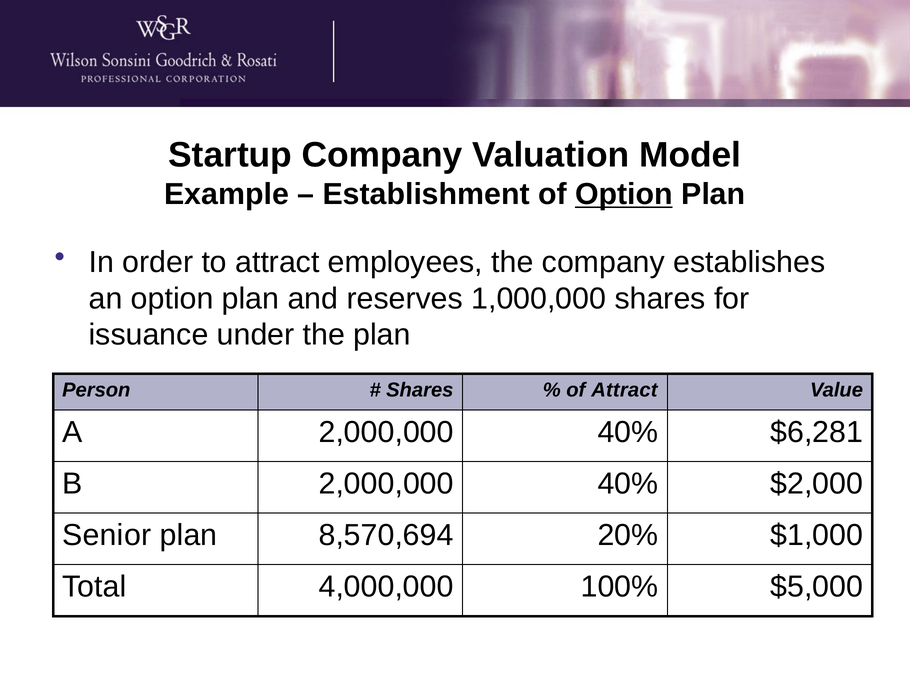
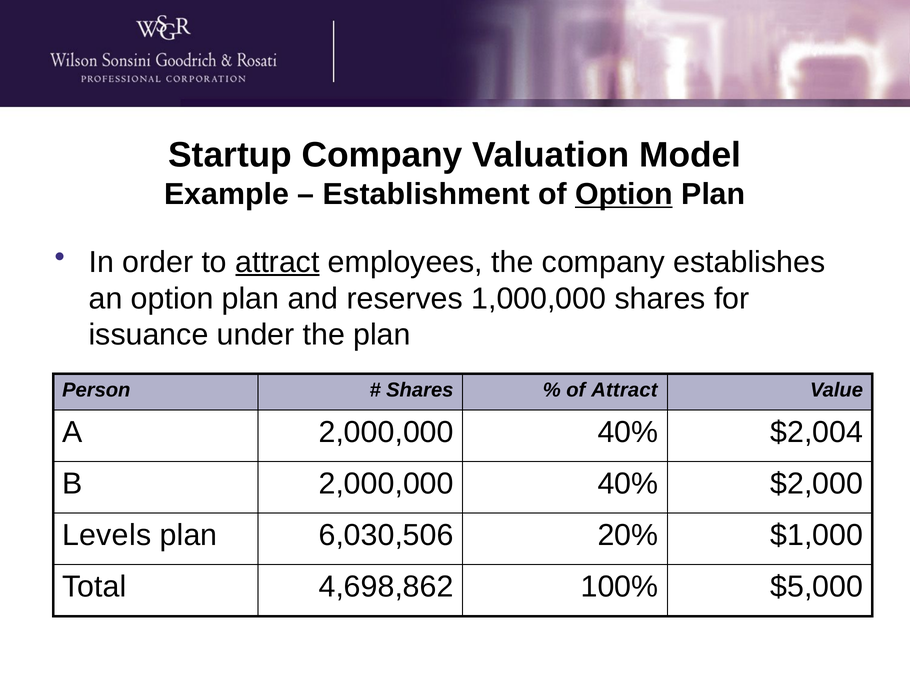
attract at (277, 262) underline: none -> present
$6,281: $6,281 -> $2,004
Senior: Senior -> Levels
8,570,694: 8,570,694 -> 6,030,506
4,000,000: 4,000,000 -> 4,698,862
